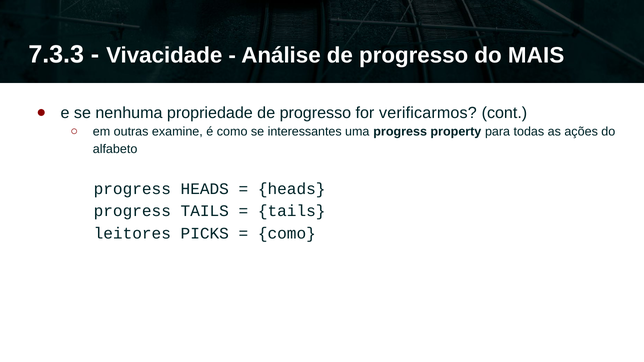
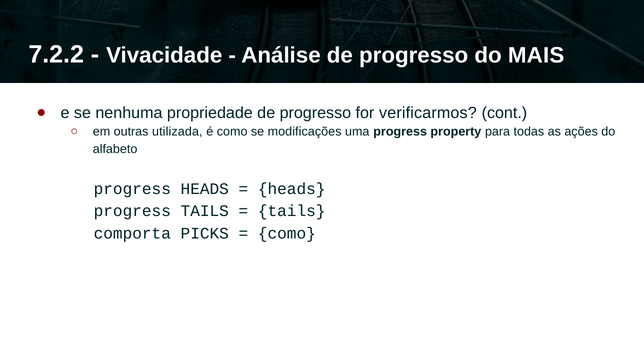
7.3.3: 7.3.3 -> 7.2.2
examine: examine -> utilizada
interessantes: interessantes -> modificações
leitores: leitores -> comporta
